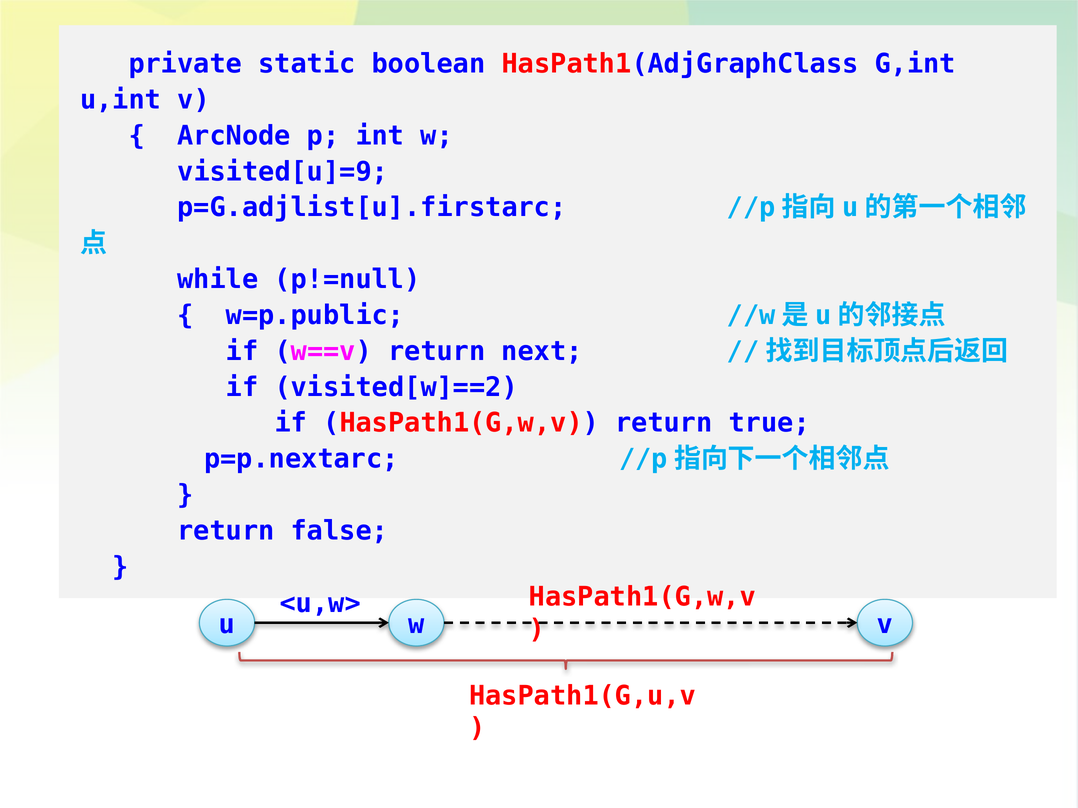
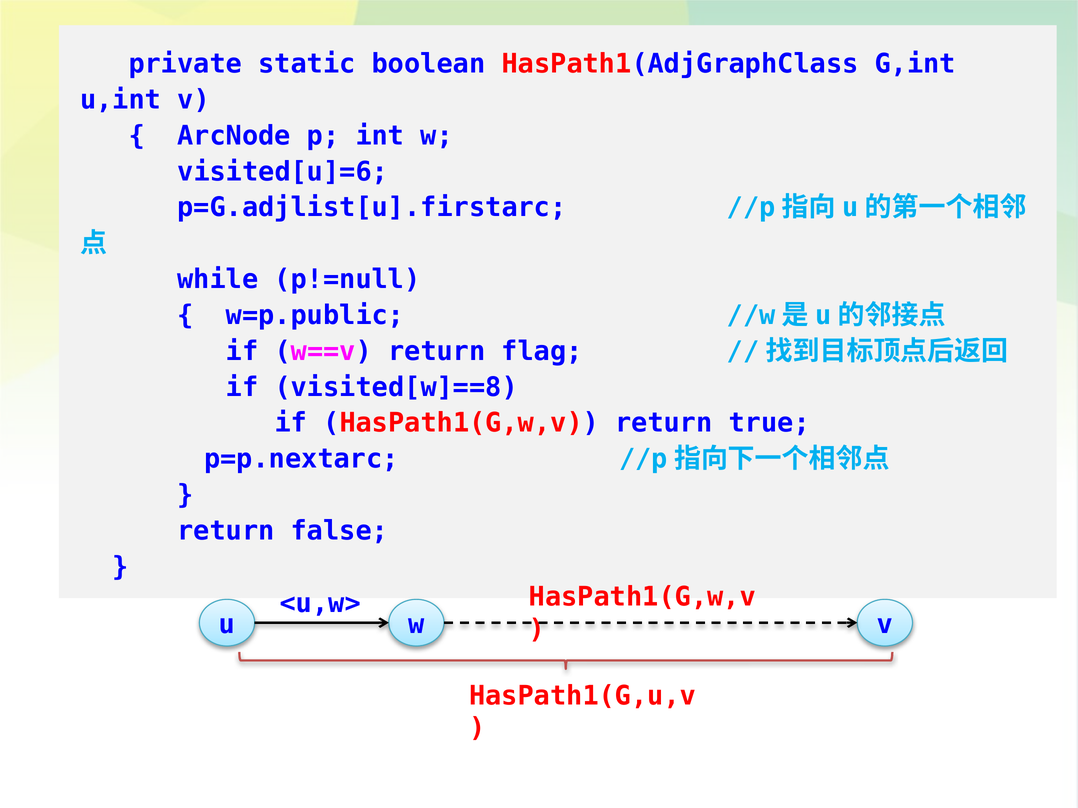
visited[u]=9: visited[u]=9 -> visited[u]=6
next: next -> flag
visited[w]==2: visited[w]==2 -> visited[w]==8
